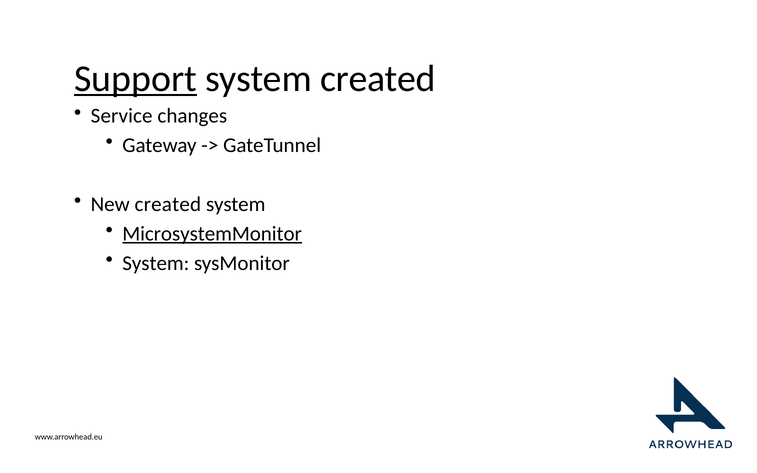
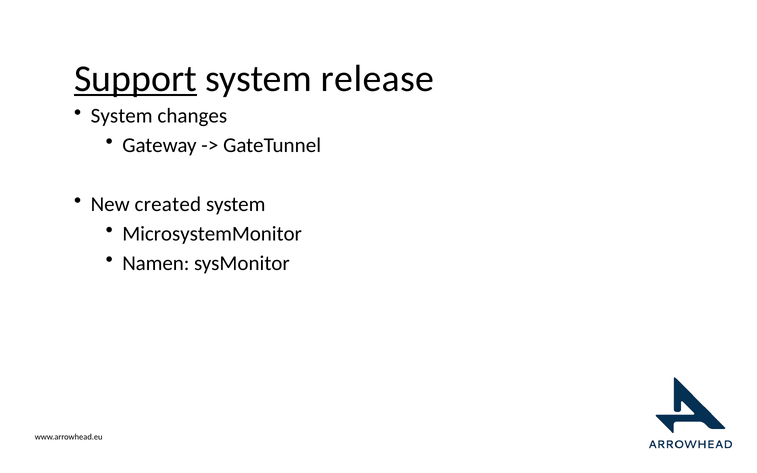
system created: created -> release
Service at (122, 116): Service -> System
MicrosystemMonitor underline: present -> none
System at (156, 263): System -> Namen
